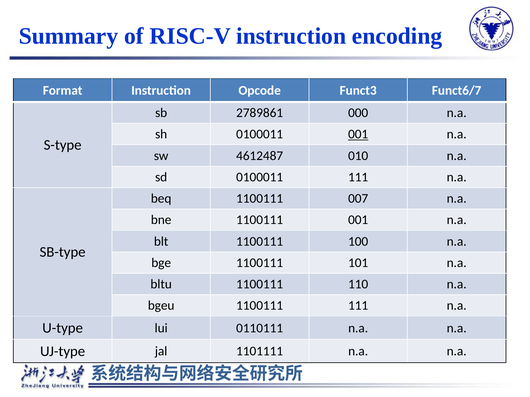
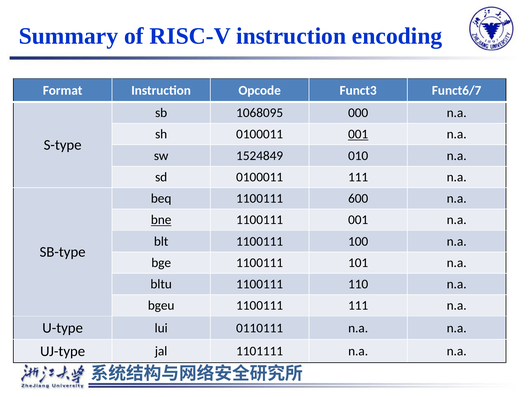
2789861: 2789861 -> 1068095
4612487: 4612487 -> 1524849
007: 007 -> 600
bne underline: none -> present
